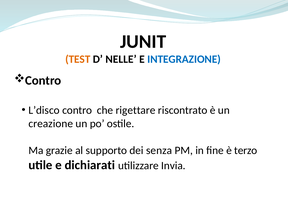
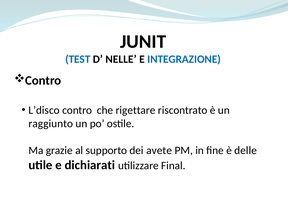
TEST colour: orange -> blue
creazione: creazione -> raggiunto
senza: senza -> avete
terzo: terzo -> delle
Invia: Invia -> Final
